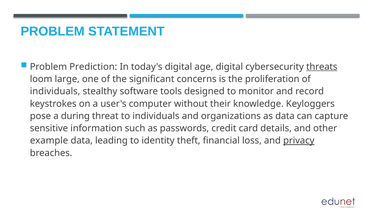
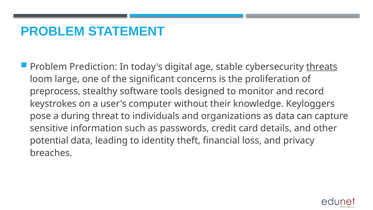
age digital: digital -> stable
individuals at (55, 91): individuals -> preprocess
example: example -> potential
privacy underline: present -> none
